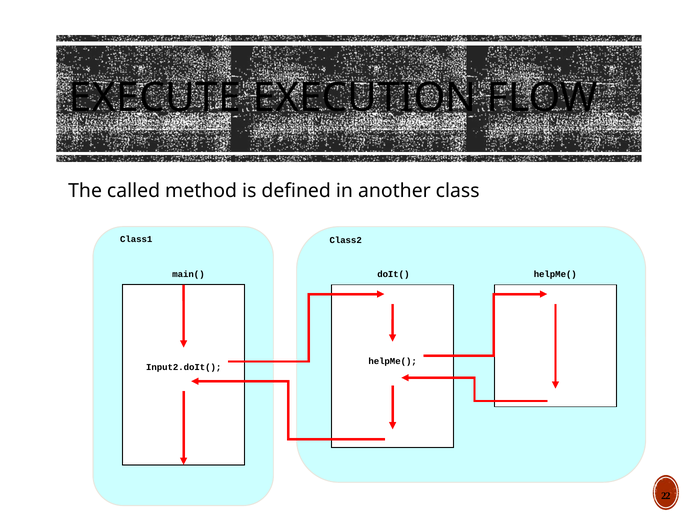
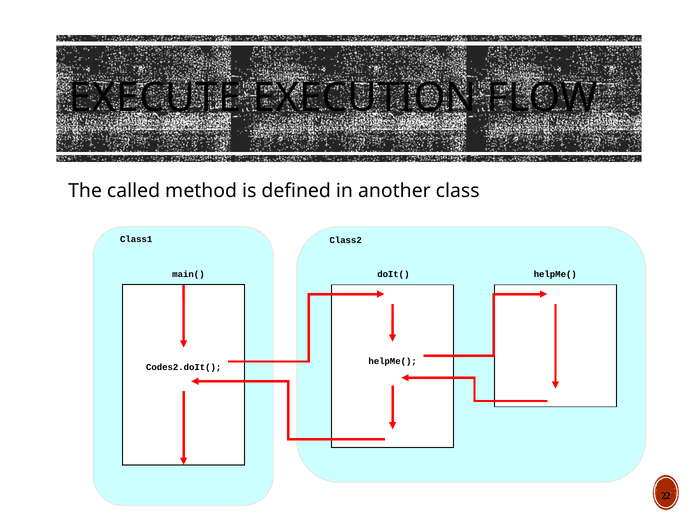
Input2.doIt(: Input2.doIt( -> Codes2.doIt(
